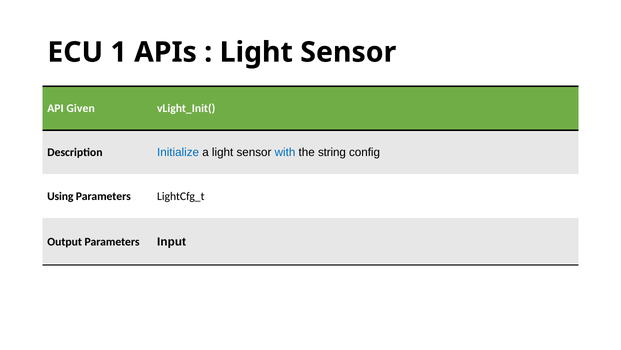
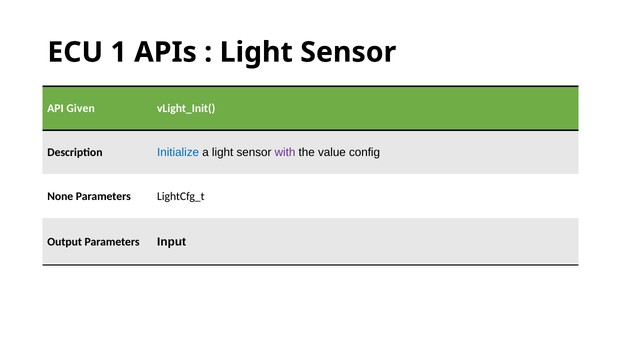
with colour: blue -> purple
string: string -> value
Using: Using -> None
